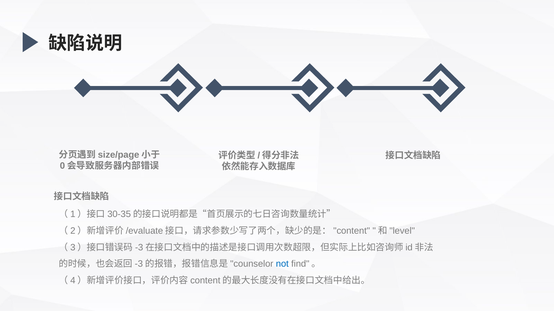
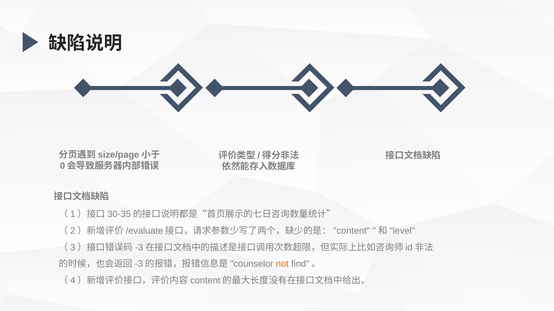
not colour: blue -> orange
